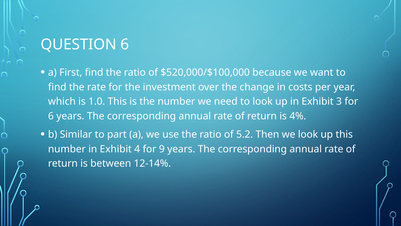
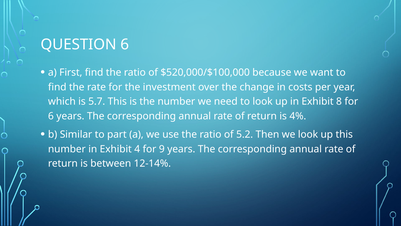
1.0: 1.0 -> 5.7
3: 3 -> 8
